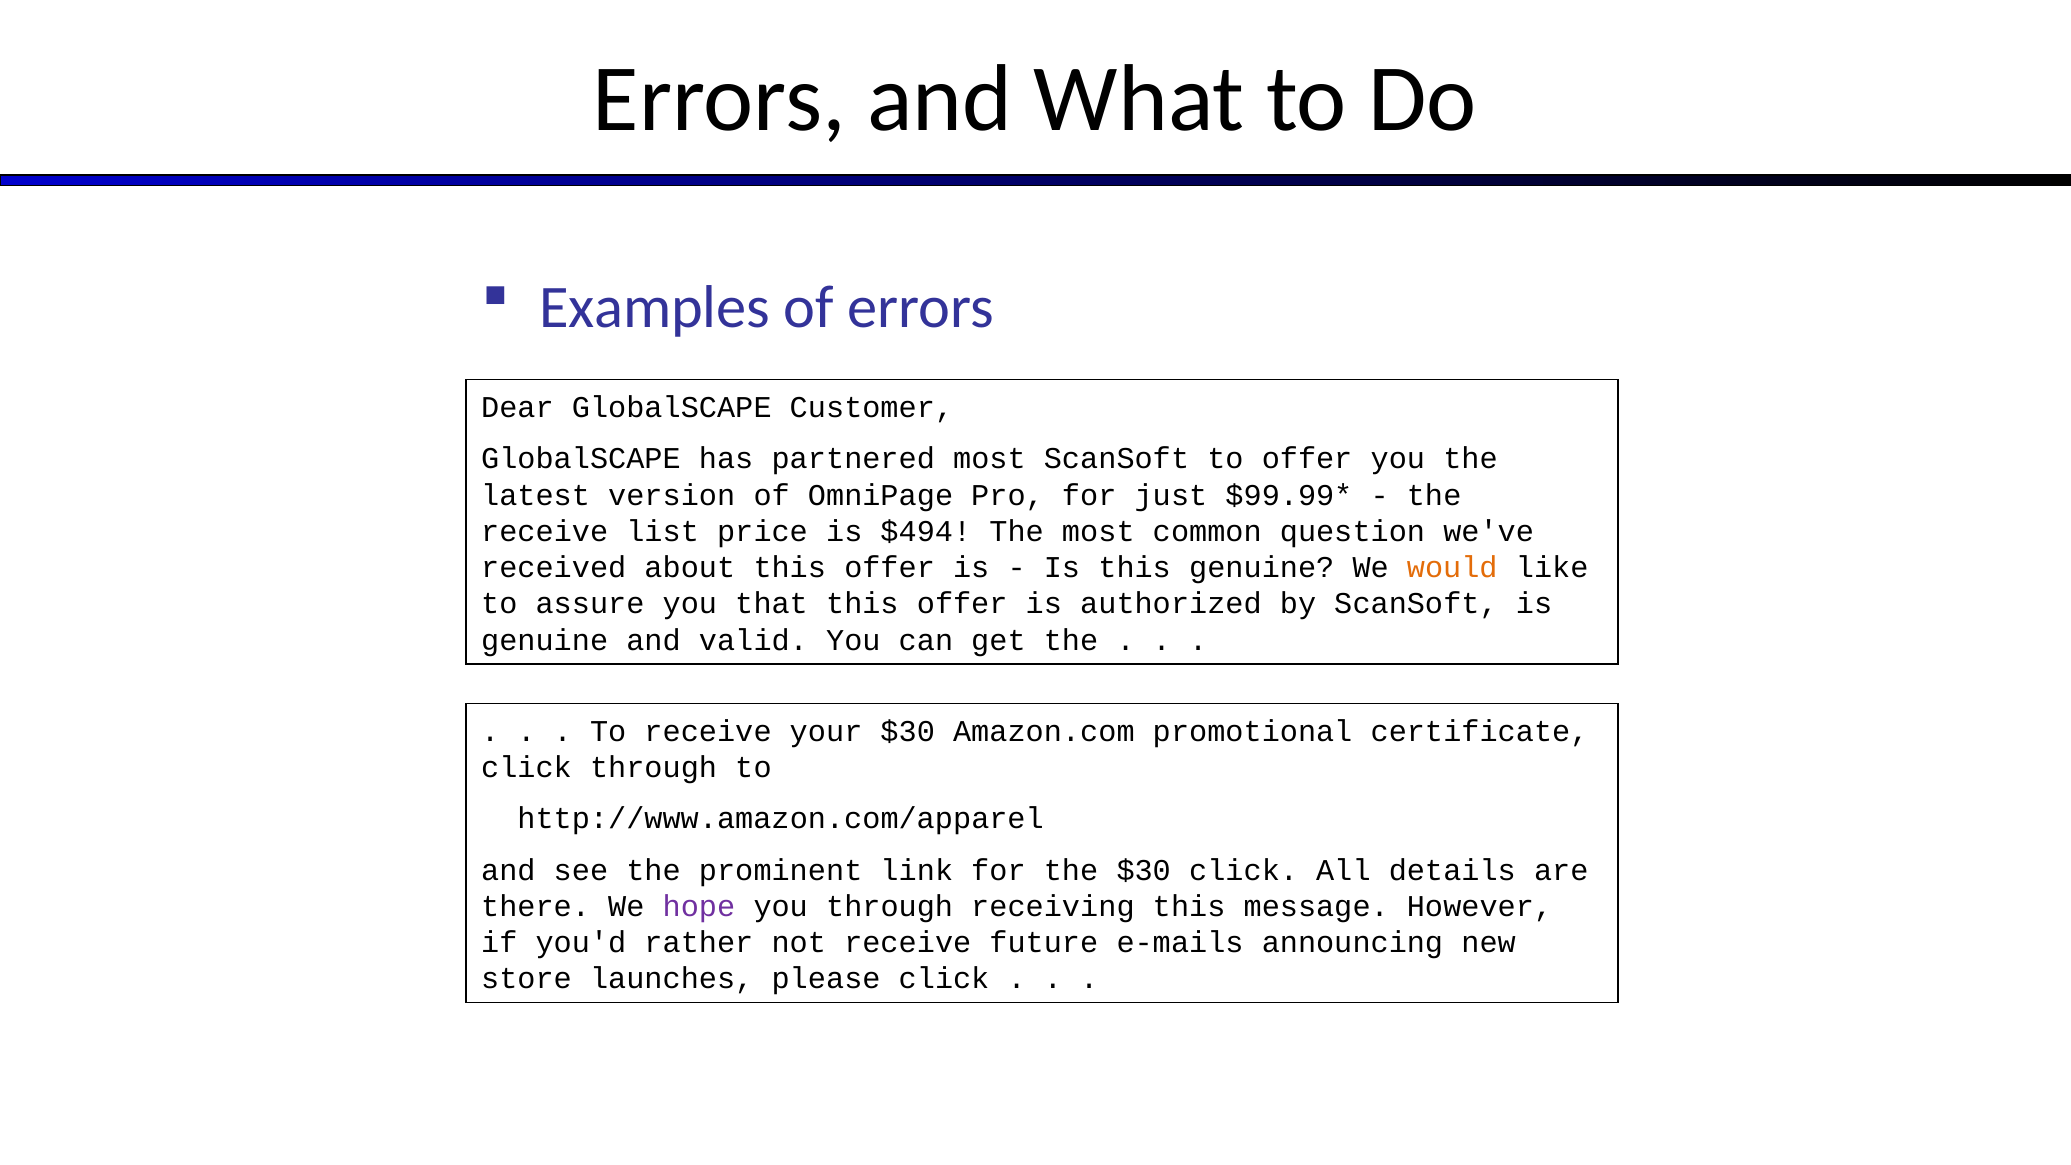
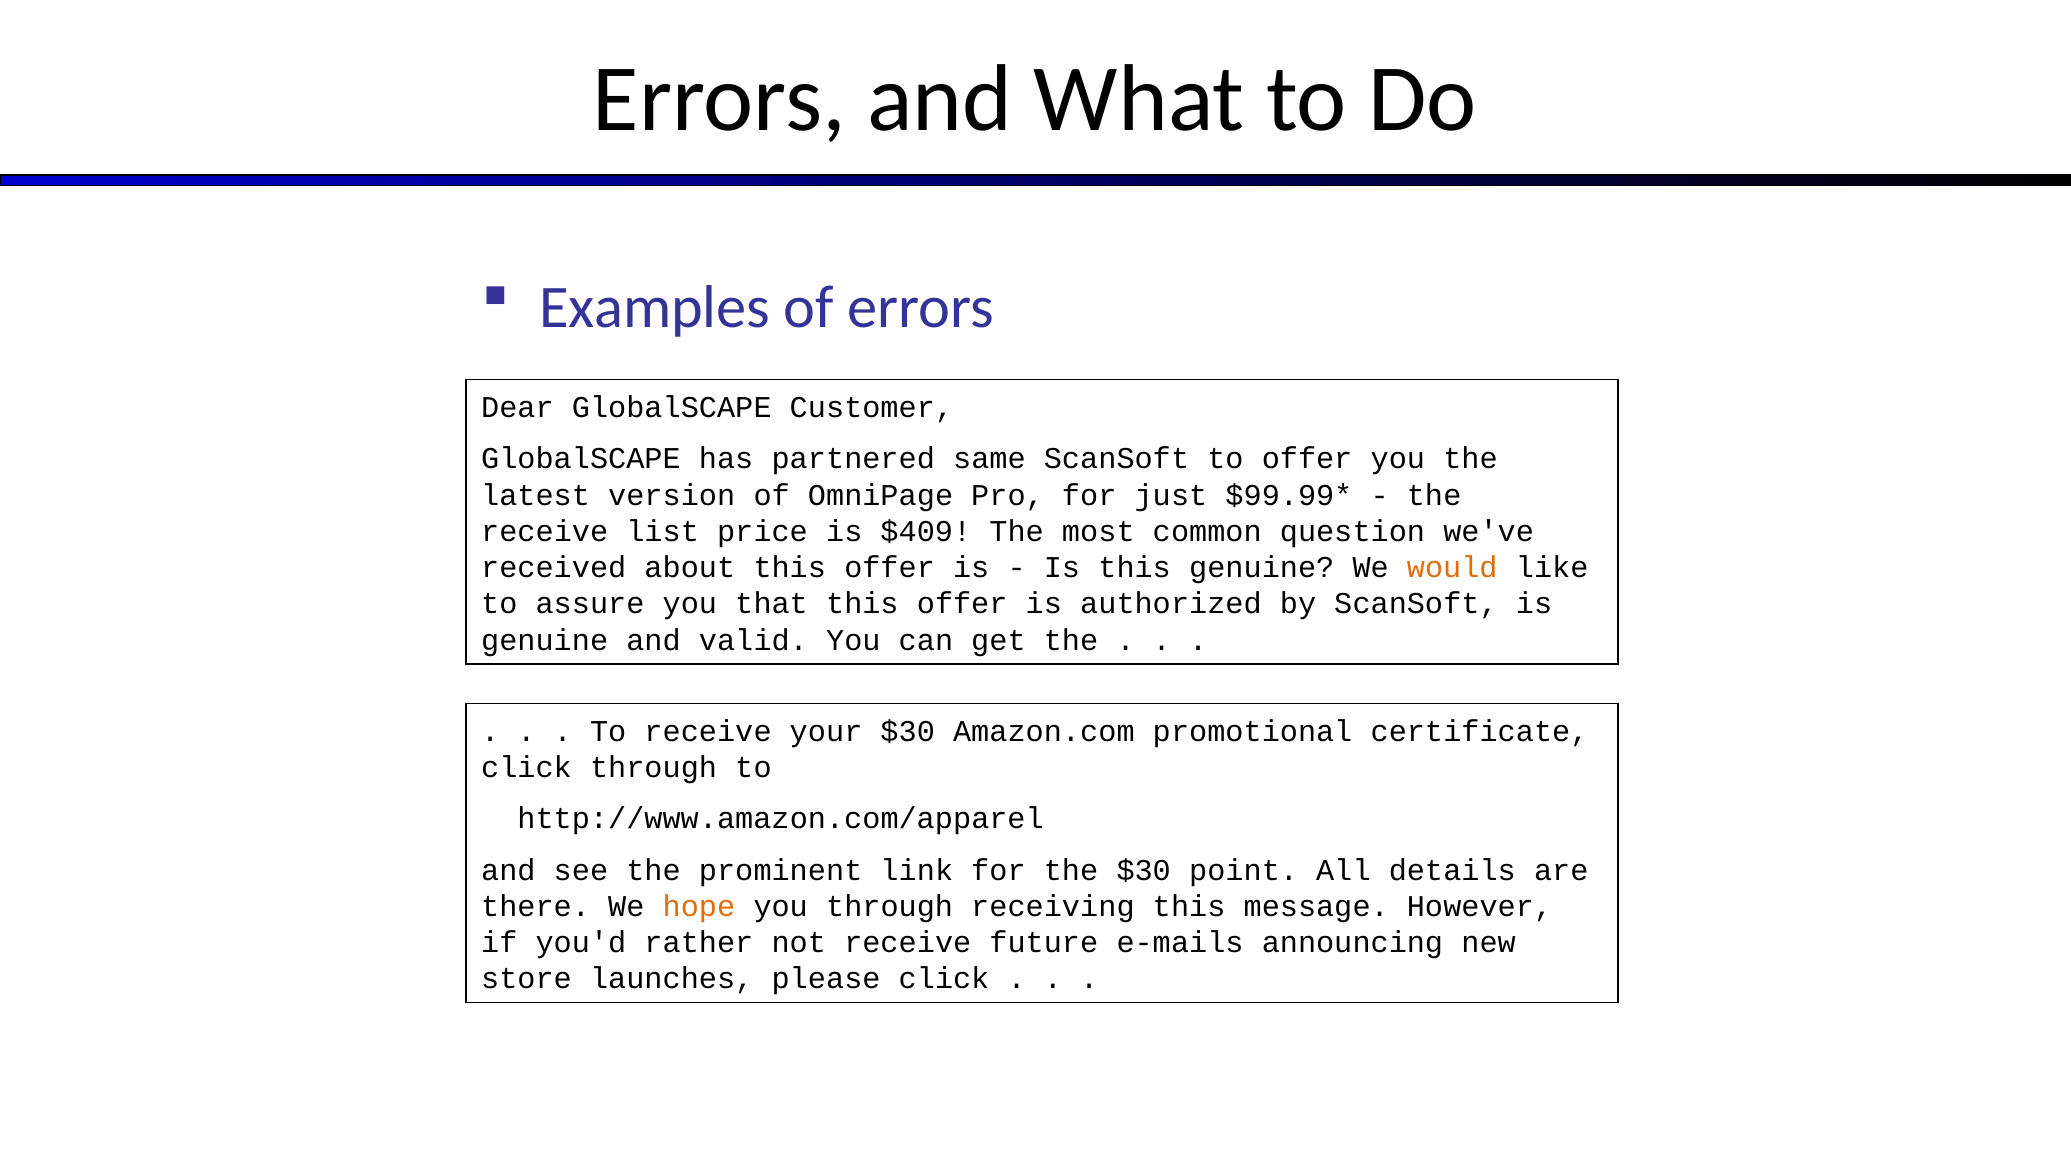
partnered most: most -> same
$494: $494 -> $409
$30 click: click -> point
hope colour: purple -> orange
